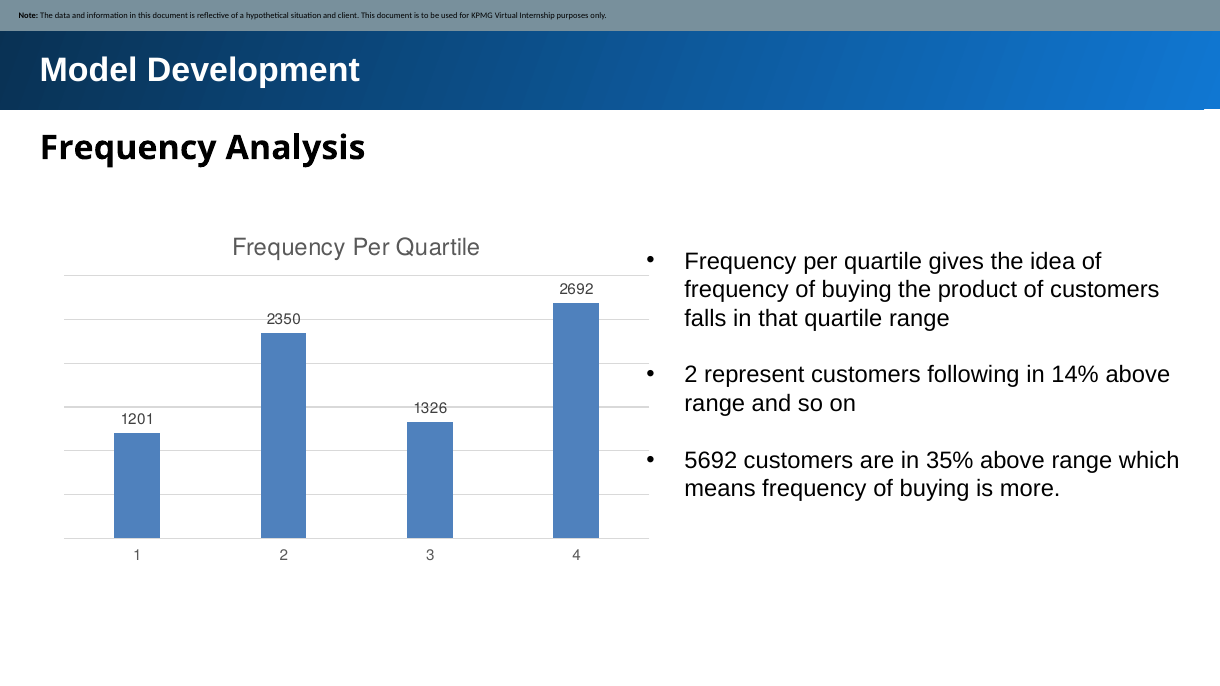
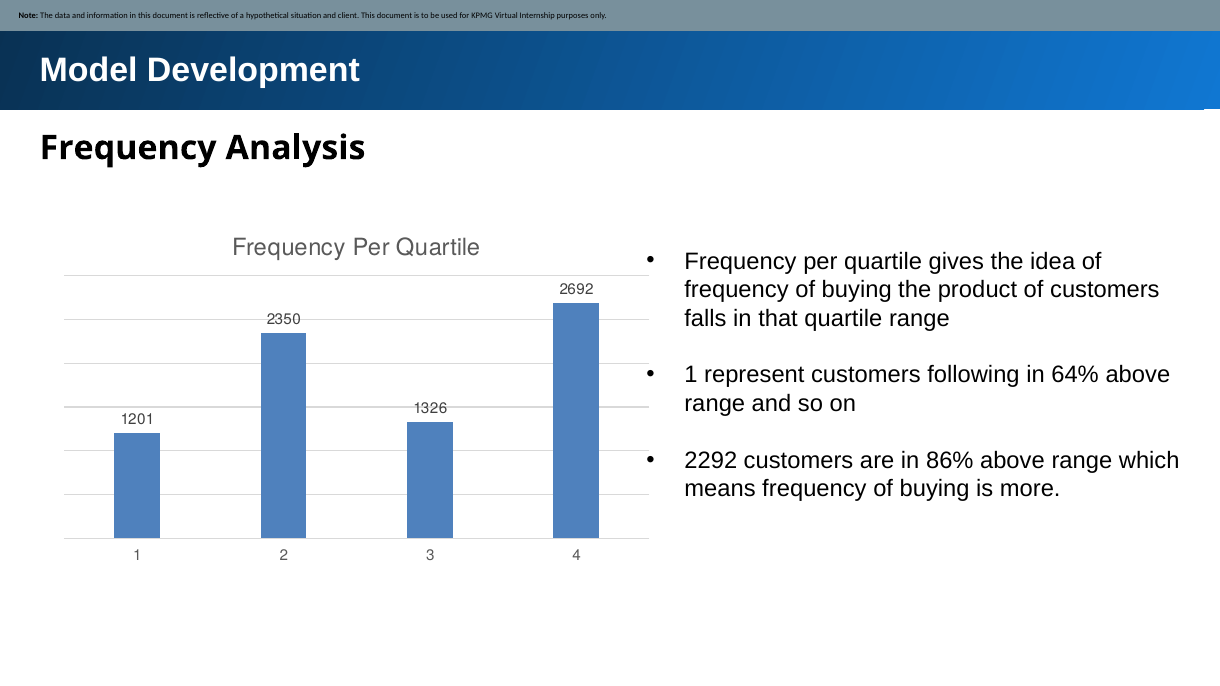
2 at (691, 375): 2 -> 1
14%: 14% -> 64%
5692: 5692 -> 2292
35%: 35% -> 86%
